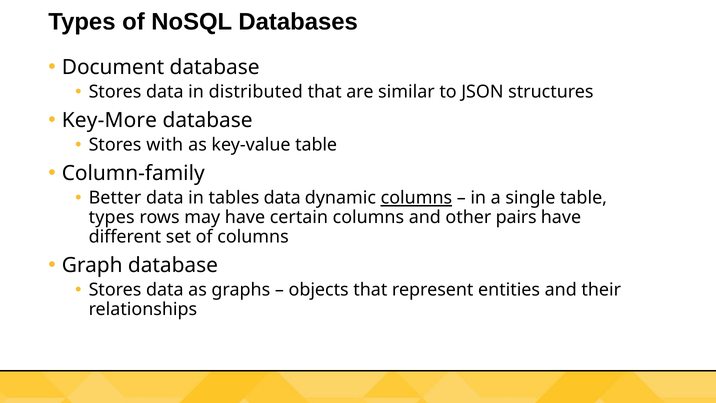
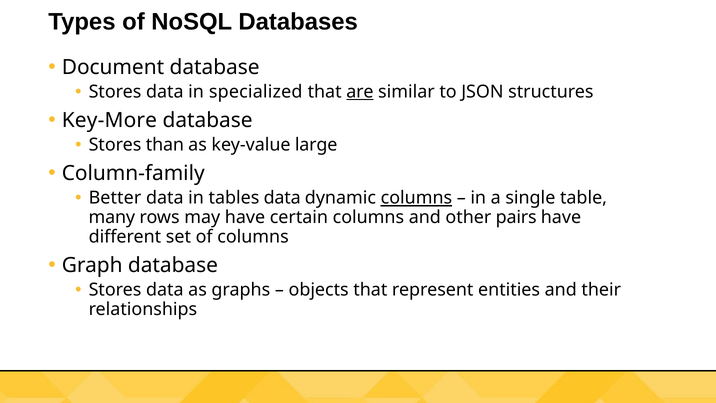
distributed: distributed -> specialized
are underline: none -> present
with: with -> than
key-value table: table -> large
types at (112, 217): types -> many
